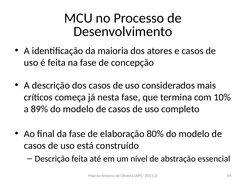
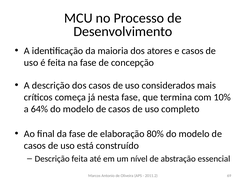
89%: 89% -> 64%
